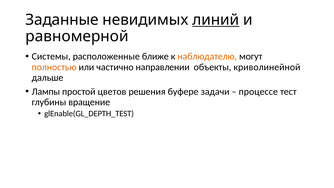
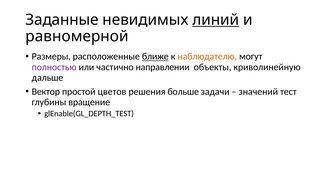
Системы: Системы -> Размеры
ближе underline: none -> present
полностью colour: orange -> purple
криволинейной: криволинейной -> криволинейную
Лампы: Лампы -> Вектор
буфере: буфере -> больше
процессе: процессе -> значений
